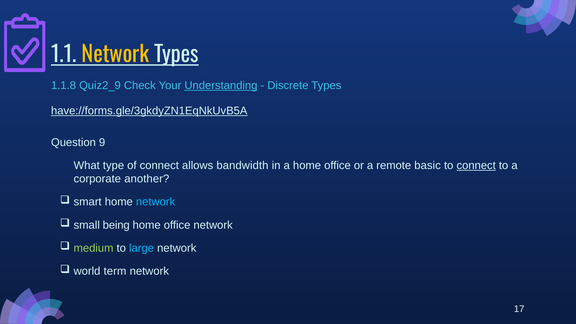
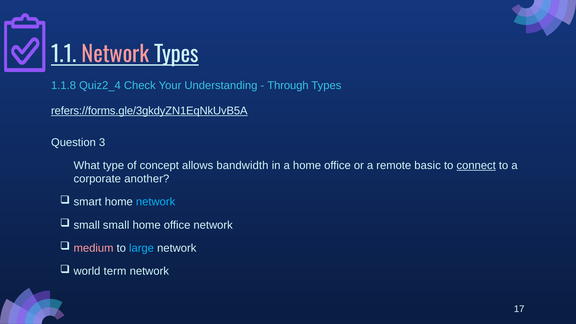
Network at (115, 55) colour: yellow -> pink
Quiz2_9: Quiz2_9 -> Quiz2_4
Understanding underline: present -> none
Discrete: Discrete -> Through
have://forms.gle/3gkdyZN1EqNkUvB5A: have://forms.gle/3gkdyZN1EqNkUvB5A -> refers://forms.gle/3gkdyZN1EqNkUvB5A
9: 9 -> 3
of connect: connect -> concept
small being: being -> small
medium colour: light green -> pink
